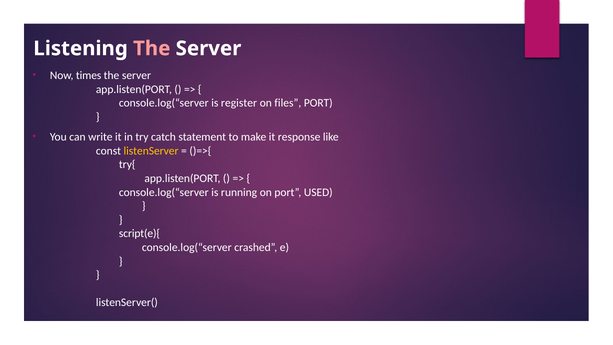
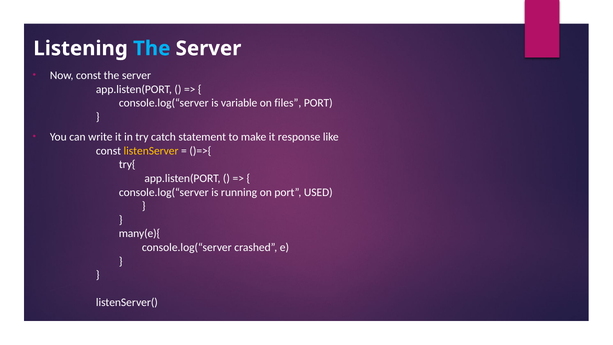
The at (152, 48) colour: pink -> light blue
Now times: times -> const
register: register -> variable
script(e){: script(e){ -> many(e){
